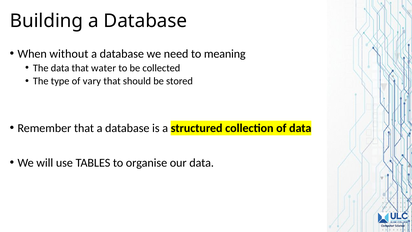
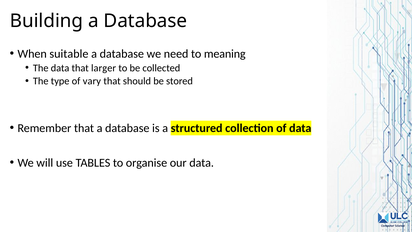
without: without -> suitable
water: water -> larger
